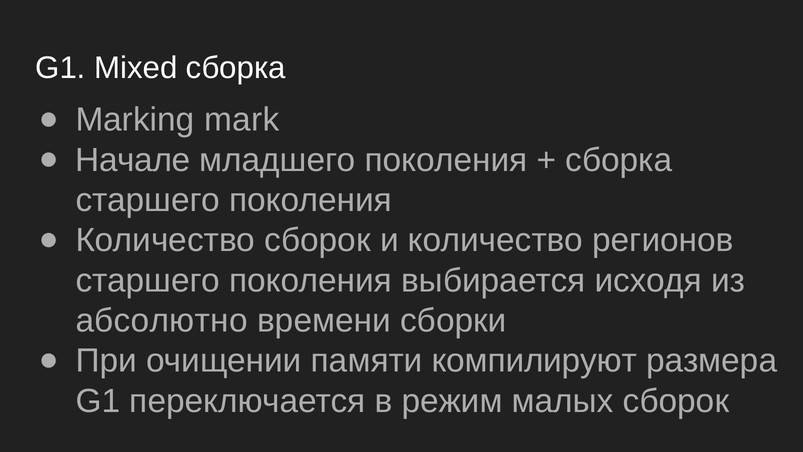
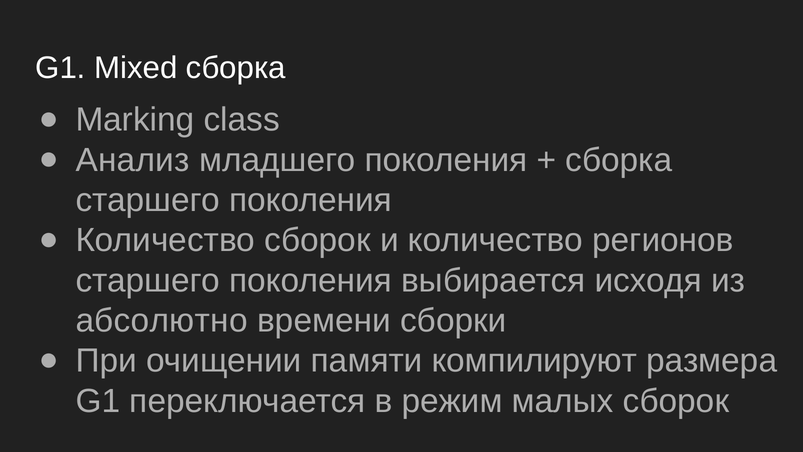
mark: mark -> class
Начале: Начале -> Анализ
